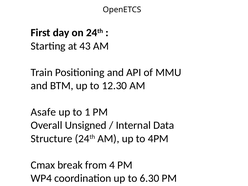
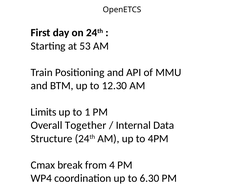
43: 43 -> 53
Asafe: Asafe -> Limits
Unsigned: Unsigned -> Together
